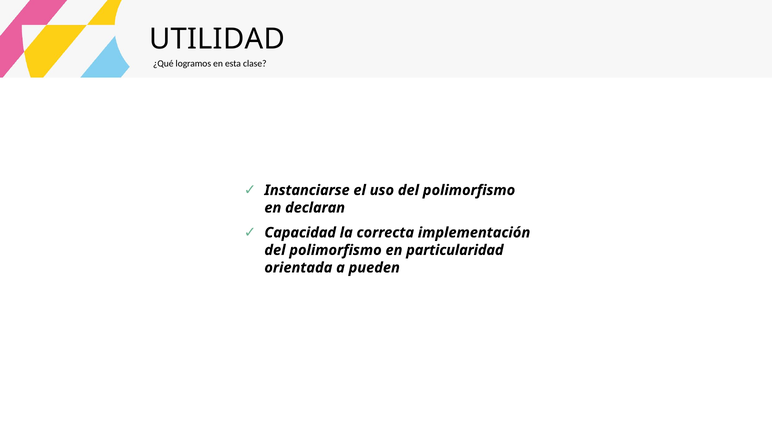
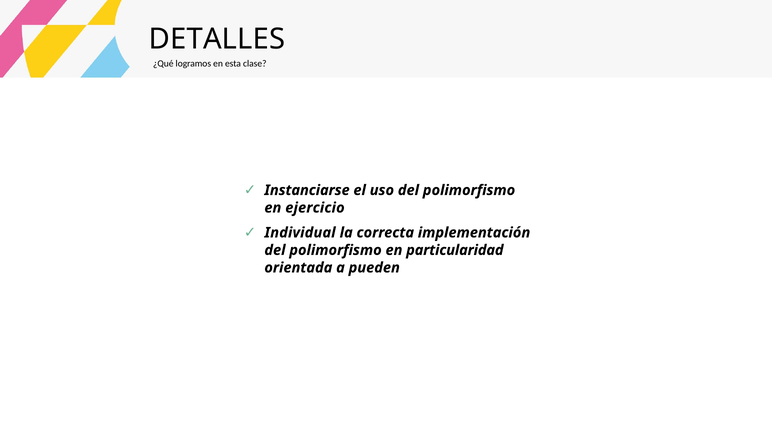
UTILIDAD: UTILIDAD -> DETALLES
declaran: declaran -> ejercicio
Capacidad: Capacidad -> Individual
